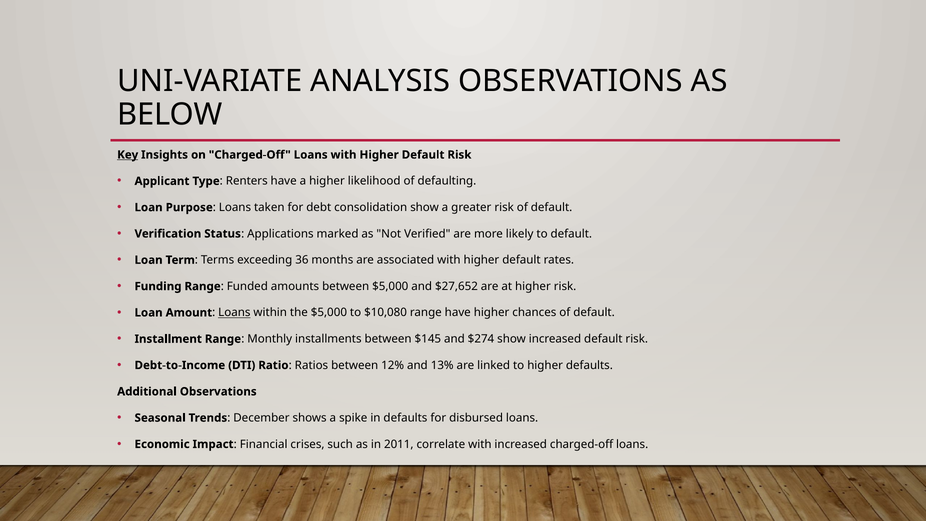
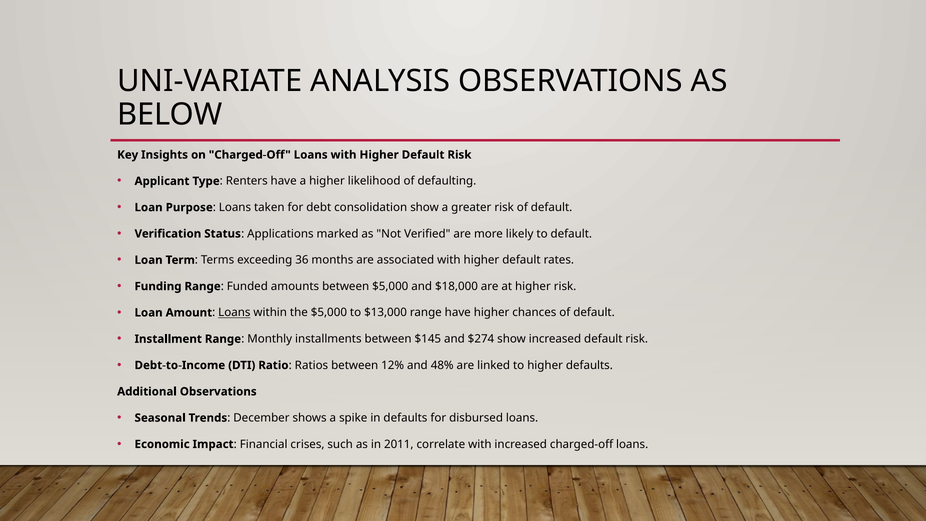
Key underline: present -> none
$27,652: $27,652 -> $18,000
$10,080: $10,080 -> $13,000
13%: 13% -> 48%
